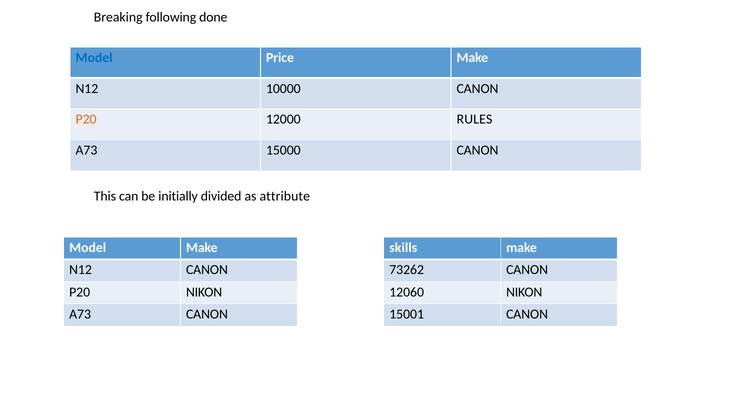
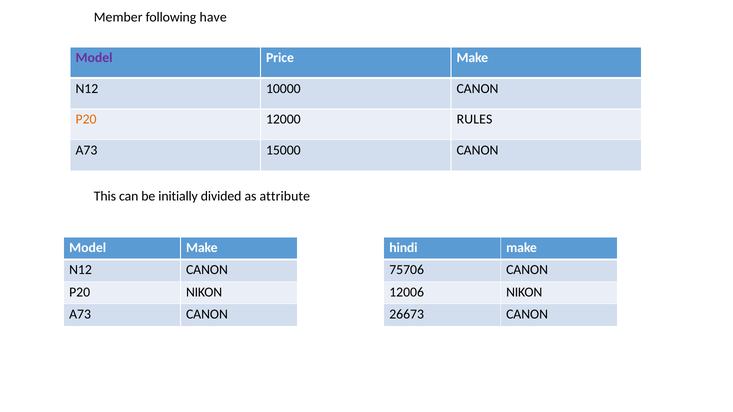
Breaking: Breaking -> Member
done: done -> have
Model at (94, 58) colour: blue -> purple
skills: skills -> hindi
73262: 73262 -> 75706
12060: 12060 -> 12006
15001: 15001 -> 26673
